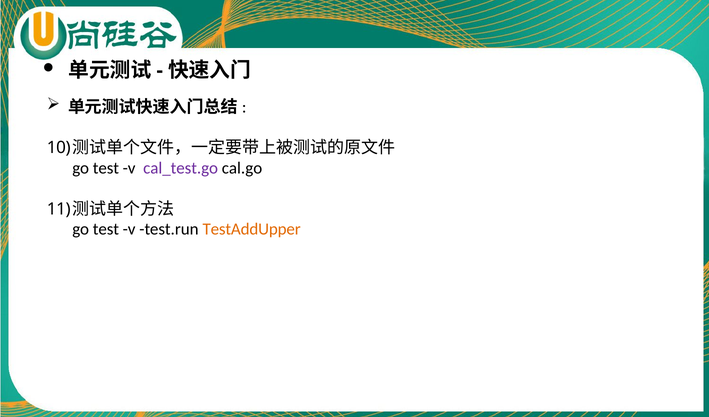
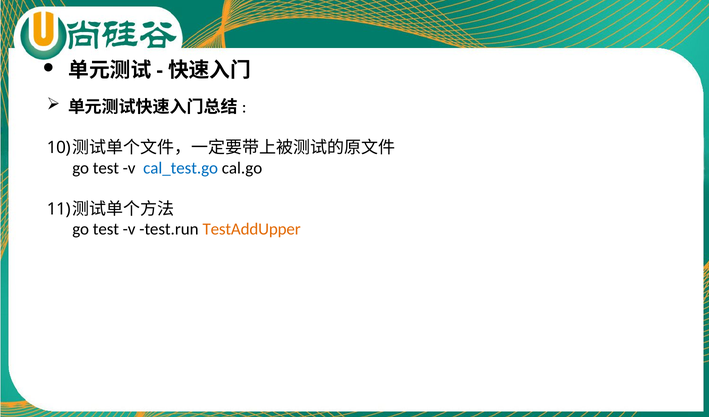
cal_test.go colour: purple -> blue
